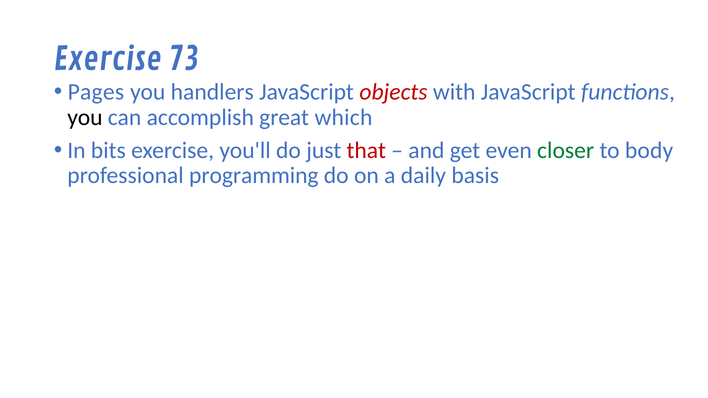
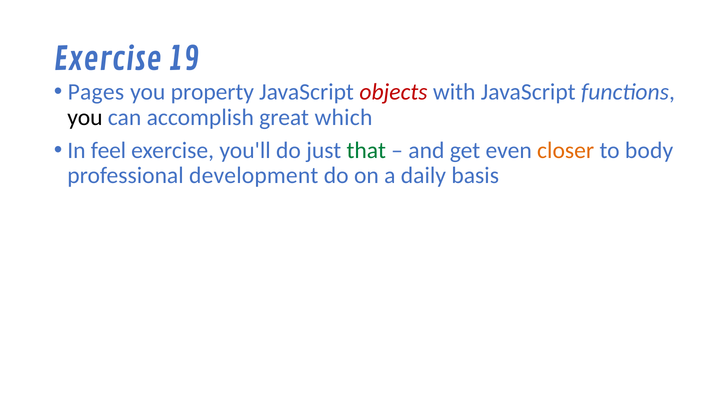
73: 73 -> 19
handlers: handlers -> property
bits: bits -> feel
that colour: red -> green
closer colour: green -> orange
programming: programming -> development
